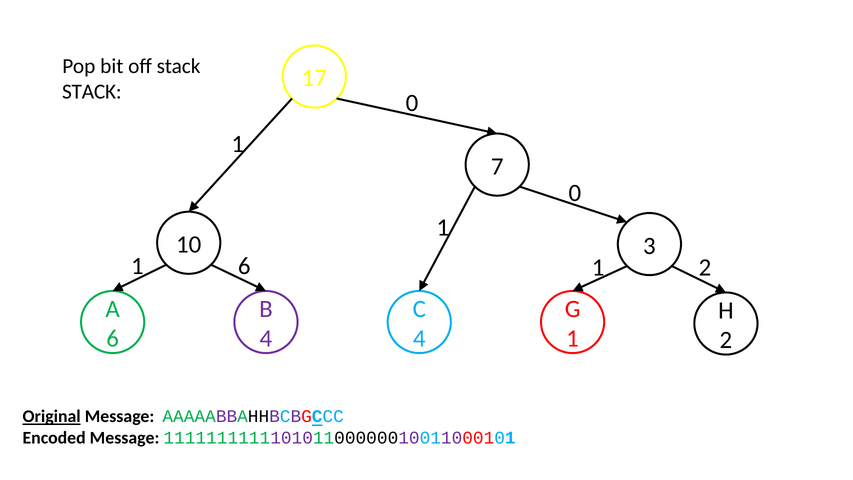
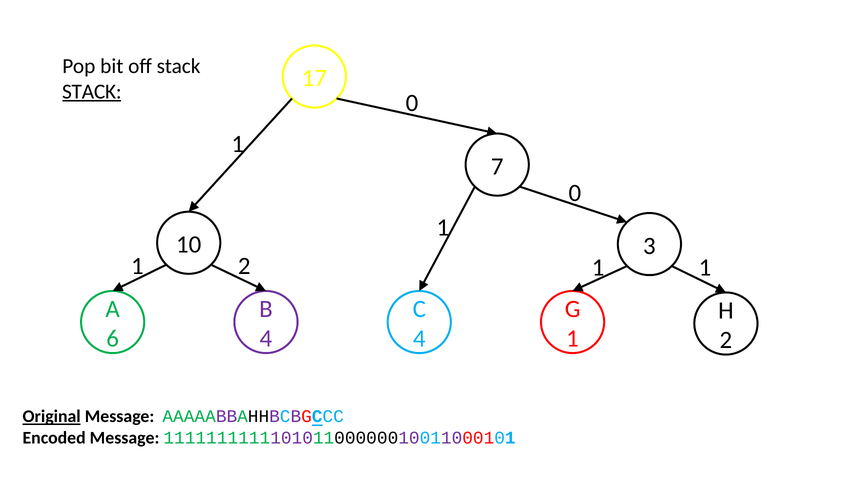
STACK at (92, 92) underline: none -> present
1 6: 6 -> 2
1 2: 2 -> 1
